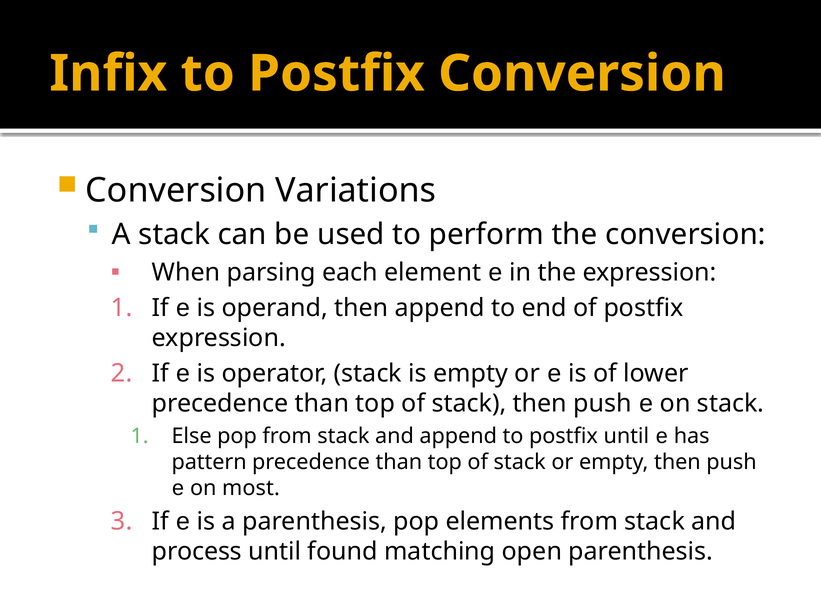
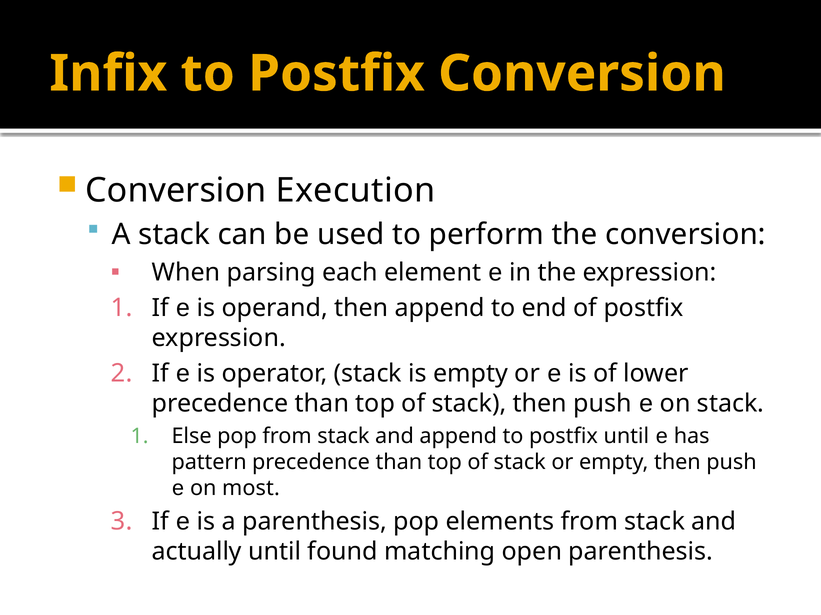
Variations: Variations -> Execution
process: process -> actually
